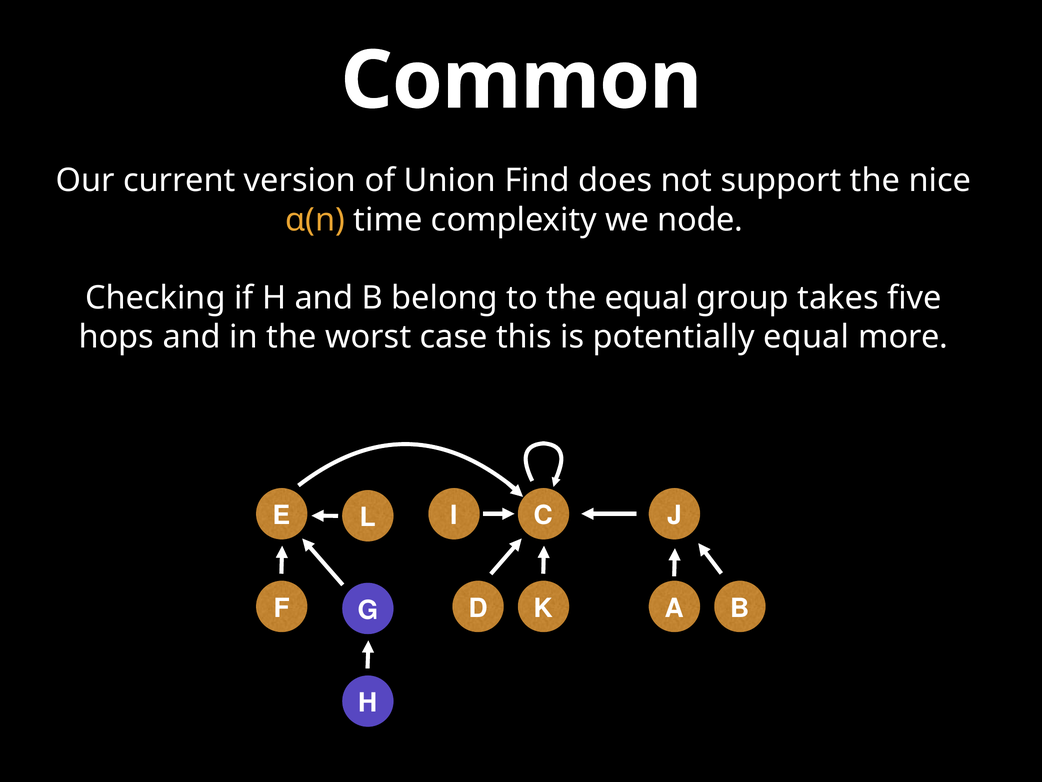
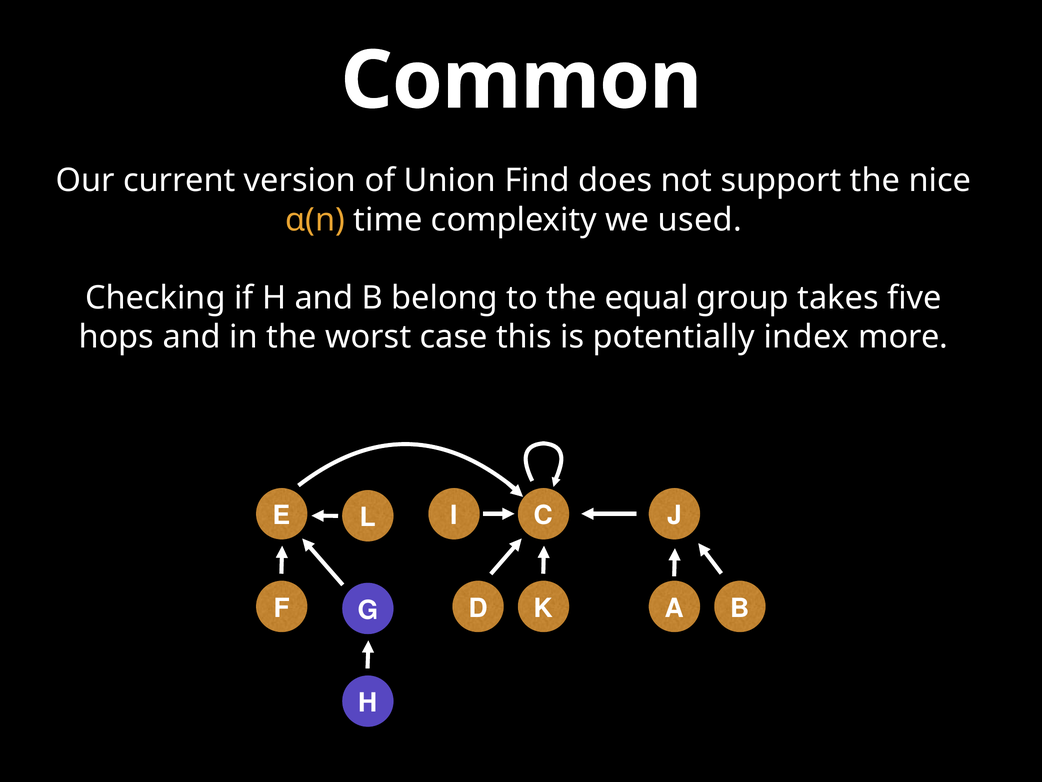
node: node -> used
potentially equal: equal -> index
